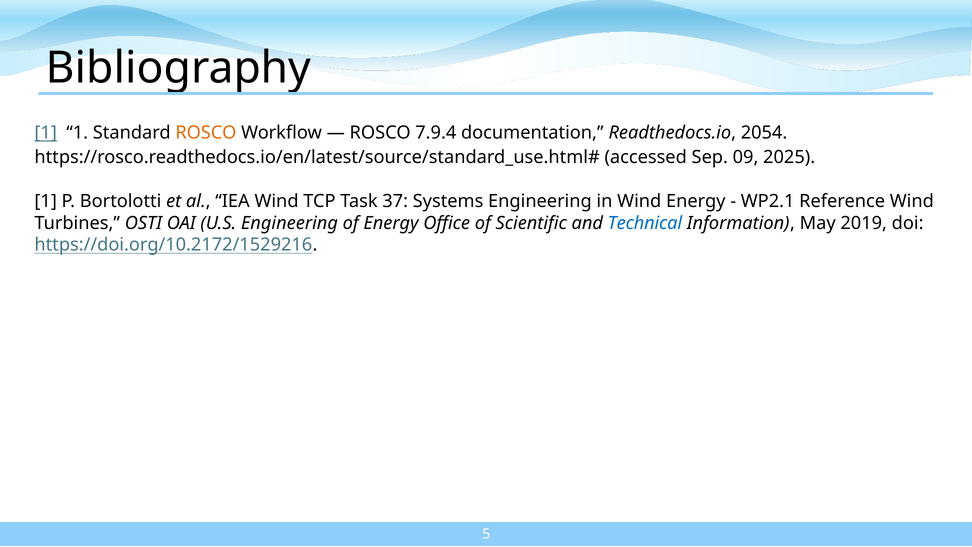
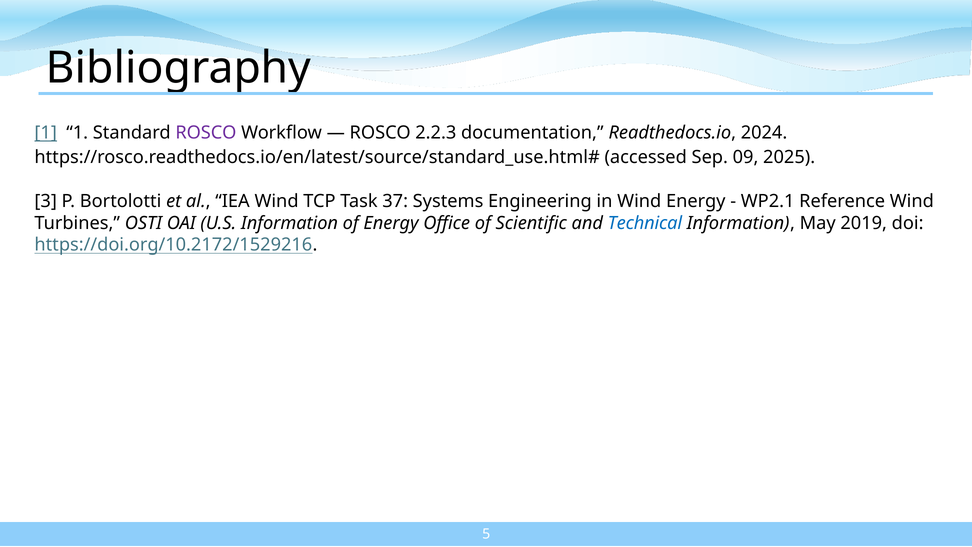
ROSCO at (206, 133) colour: orange -> purple
7.9.4: 7.9.4 -> 2.2.3
2054: 2054 -> 2024
1 at (46, 201): 1 -> 3
U.S Engineering: Engineering -> Information
